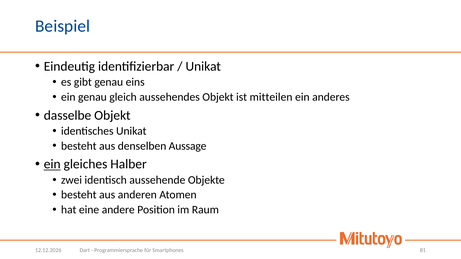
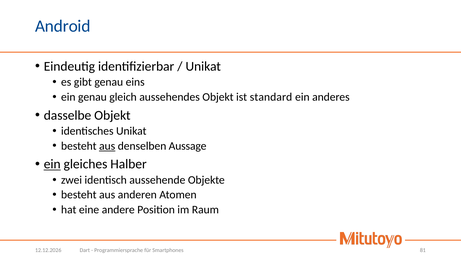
Beispiel: Beispiel -> Android
mitteilen: mitteilen -> standard
aus at (107, 146) underline: none -> present
